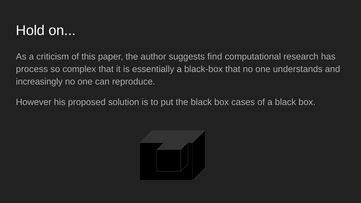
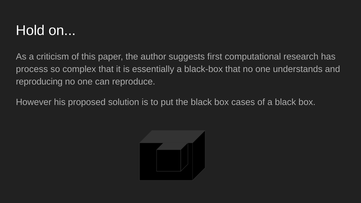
find: find -> first
increasingly: increasingly -> reproducing
